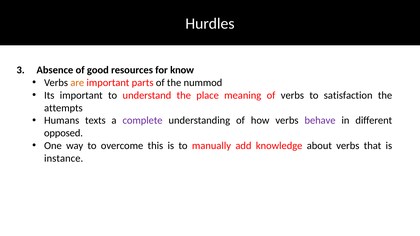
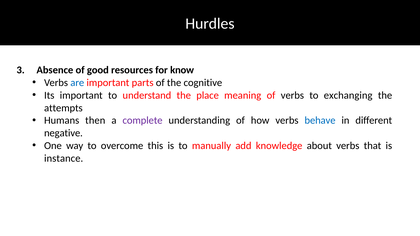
are colour: orange -> blue
nummod: nummod -> cognitive
satisfaction: satisfaction -> exchanging
texts: texts -> then
behave colour: purple -> blue
opposed: opposed -> negative
